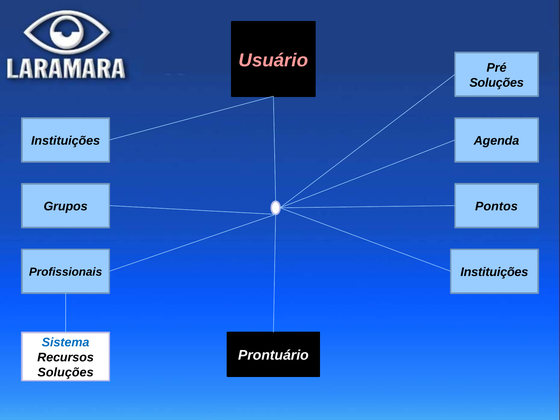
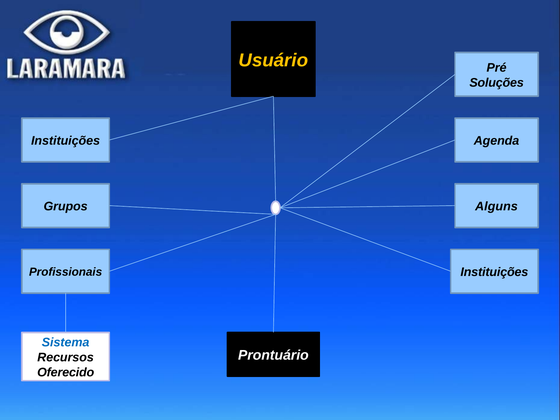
Usuário colour: pink -> yellow
Pontos: Pontos -> Alguns
Soluções at (66, 372): Soluções -> Oferecido
